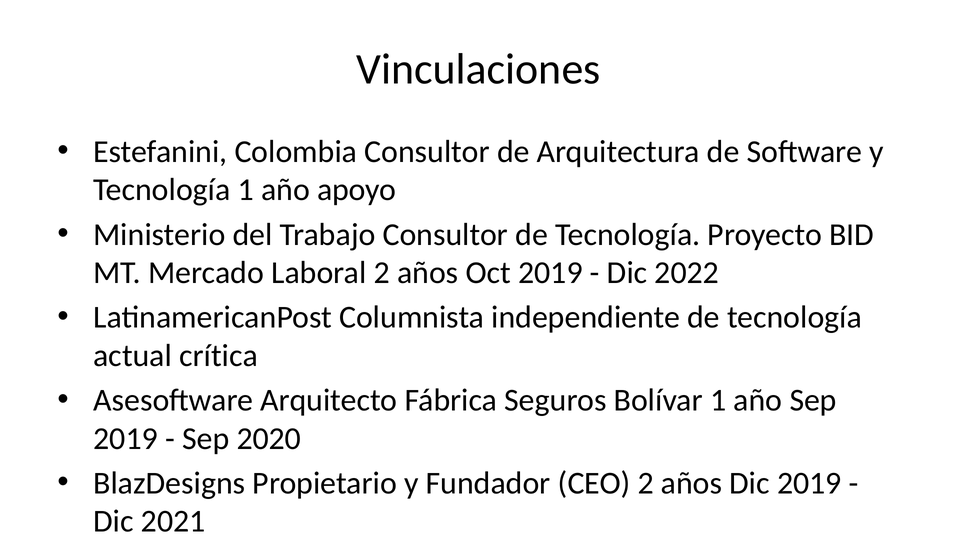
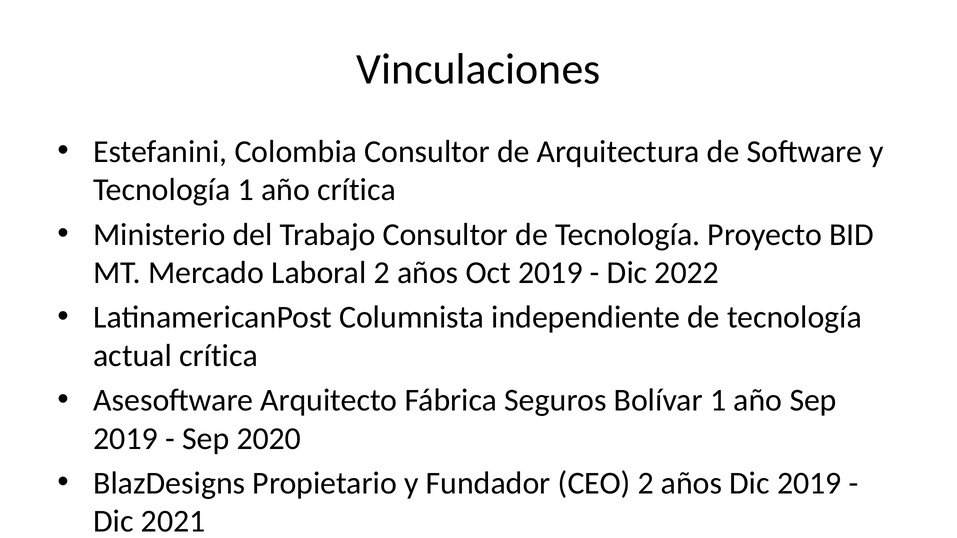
año apoyo: apoyo -> crítica
